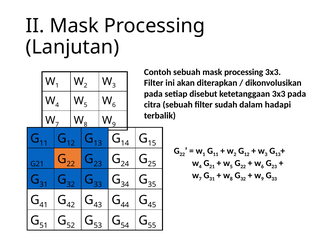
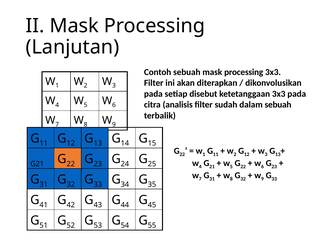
citra sebuah: sebuah -> analisis
dalam hadapi: hadapi -> sebuah
